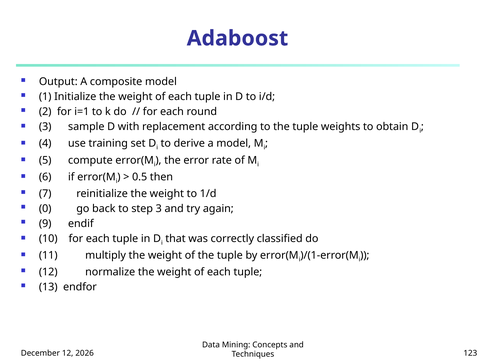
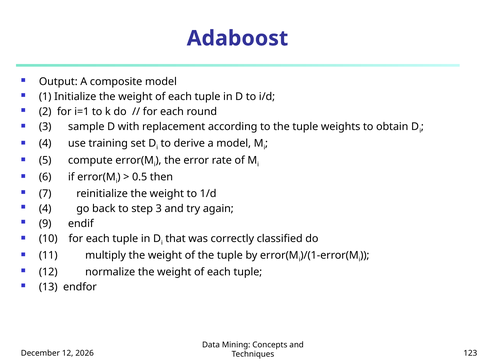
0 at (45, 209): 0 -> 4
